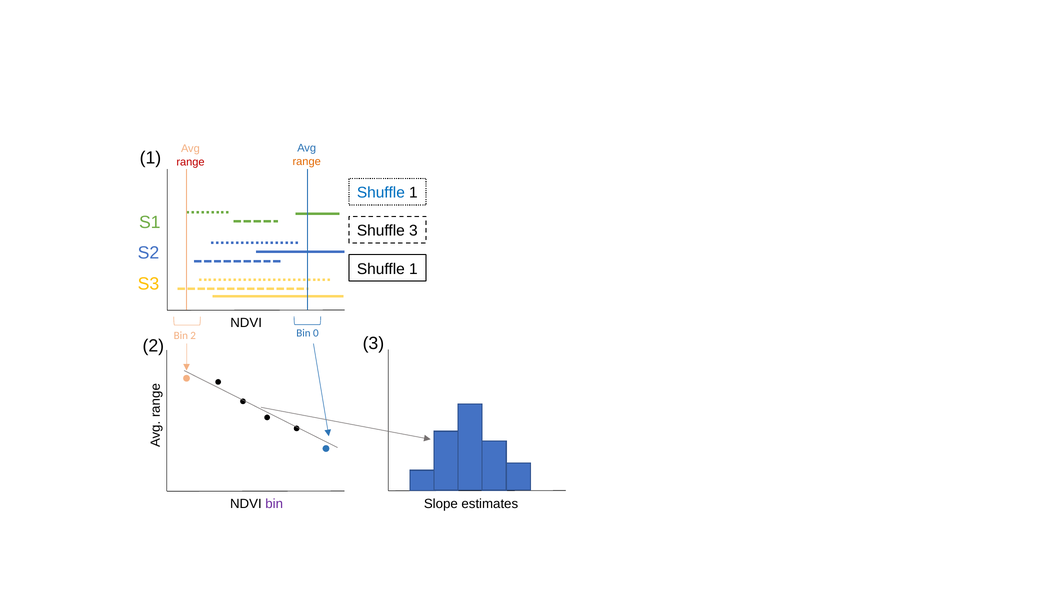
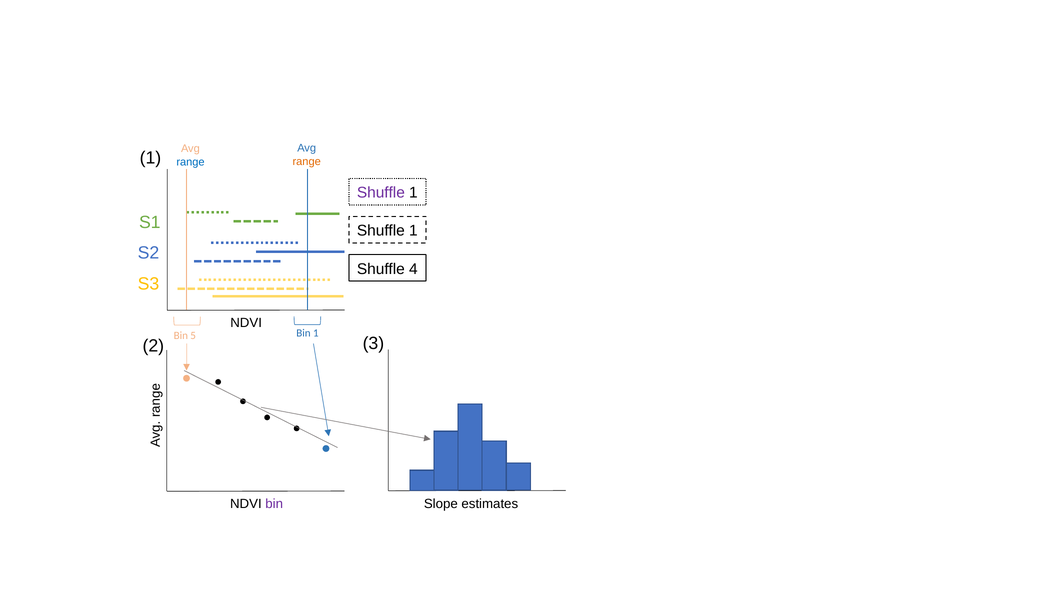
range at (191, 162) colour: red -> blue
Shuffle at (381, 193) colour: blue -> purple
3 at (413, 231): 3 -> 1
1 at (413, 269): 1 -> 4
Bin 2: 2 -> 5
Bin 0: 0 -> 1
